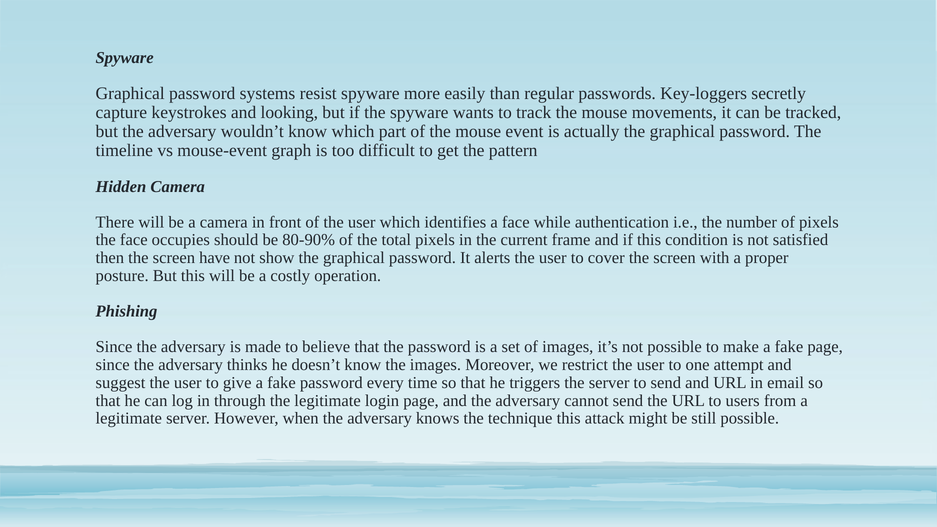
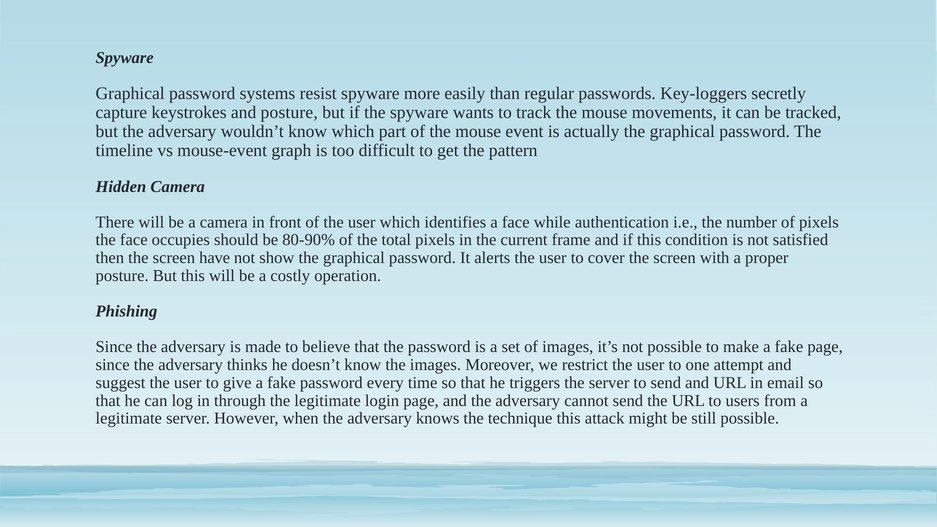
and looking: looking -> posture
